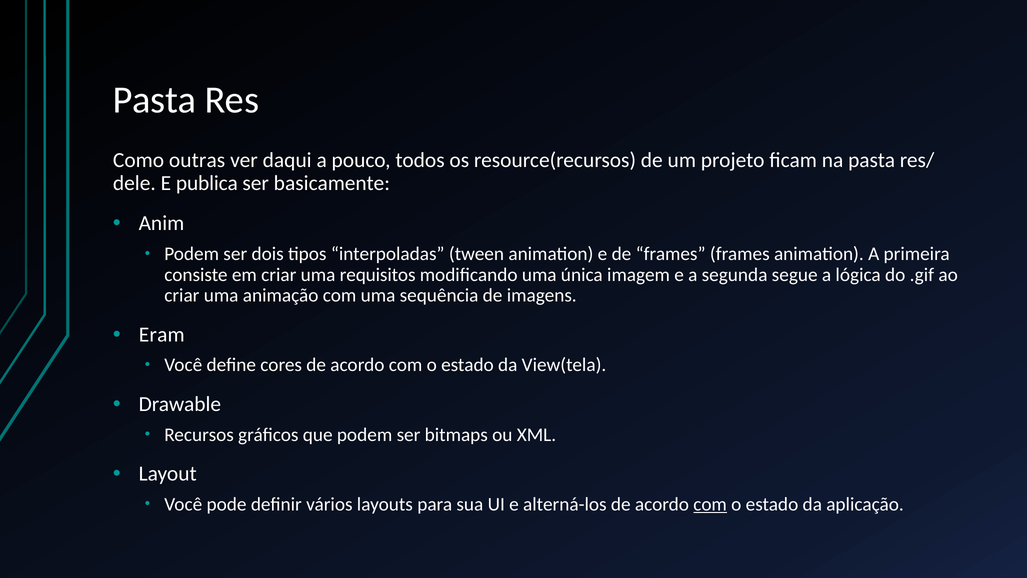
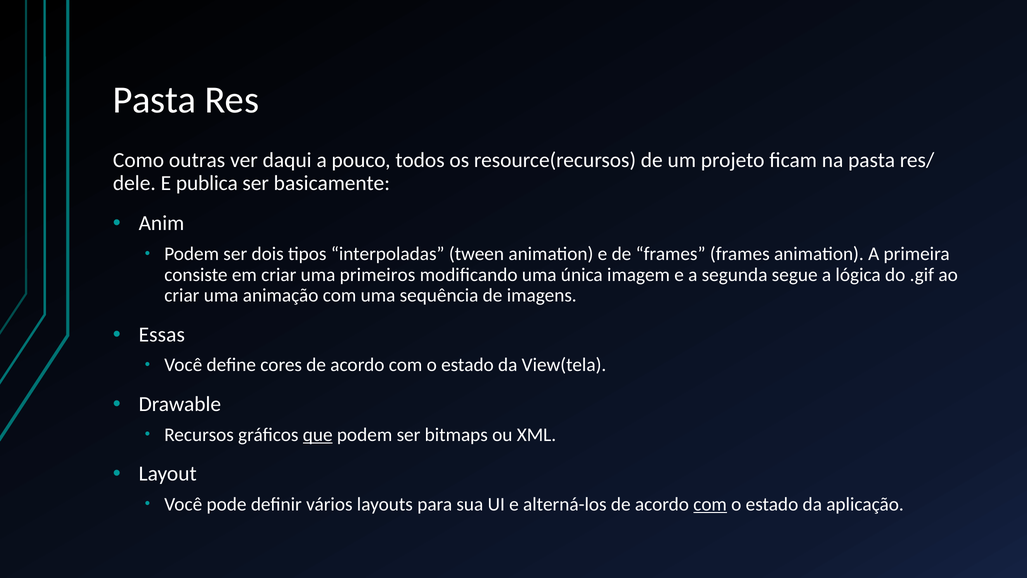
requisitos: requisitos -> primeiros
Eram: Eram -> Essas
que underline: none -> present
